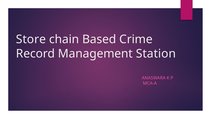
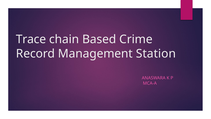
Store: Store -> Trace
